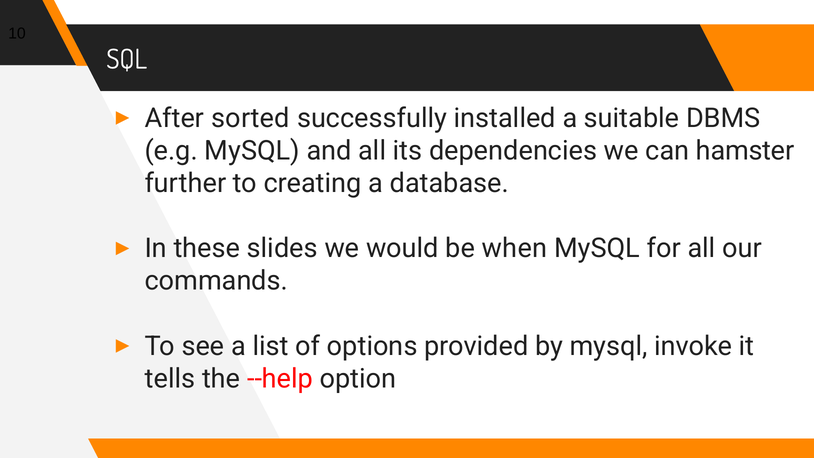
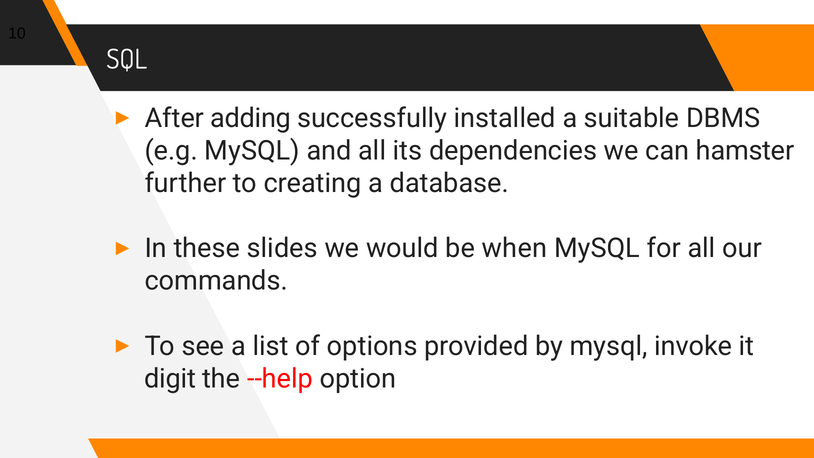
sorted: sorted -> adding
tells: tells -> digit
